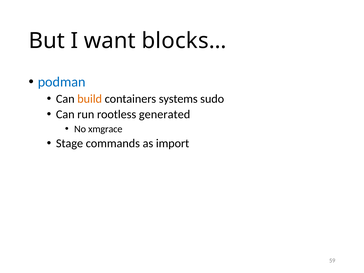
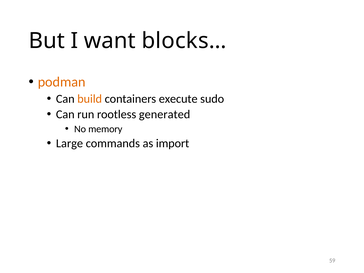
podman colour: blue -> orange
systems: systems -> execute
xmgrace: xmgrace -> memory
Stage: Stage -> Large
